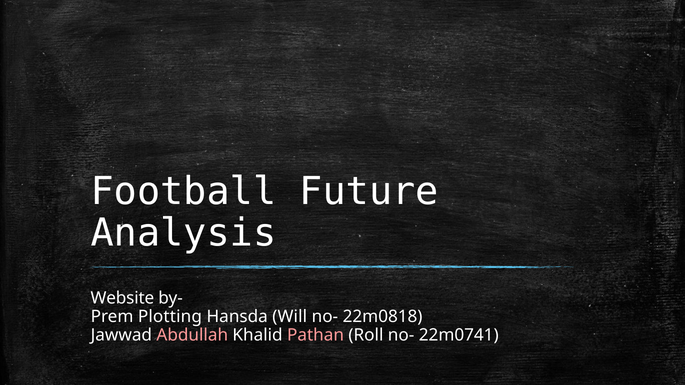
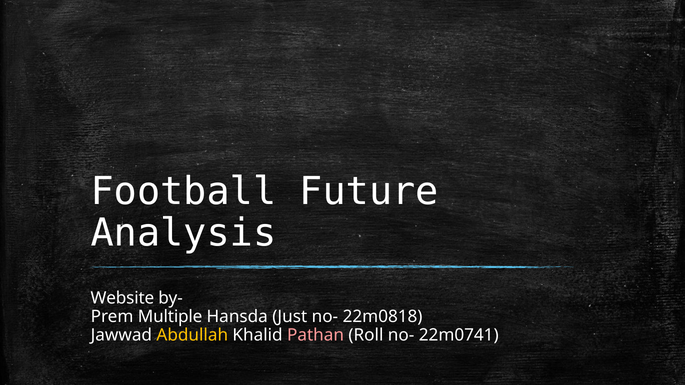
Plotting: Plotting -> Multiple
Will: Will -> Just
Abdullah colour: pink -> yellow
